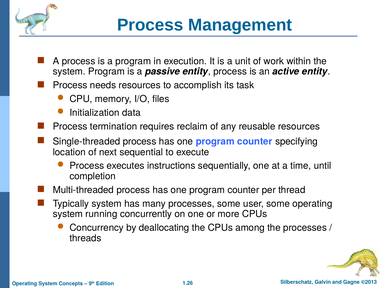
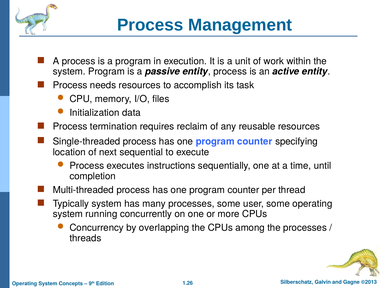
deallocating: deallocating -> overlapping
